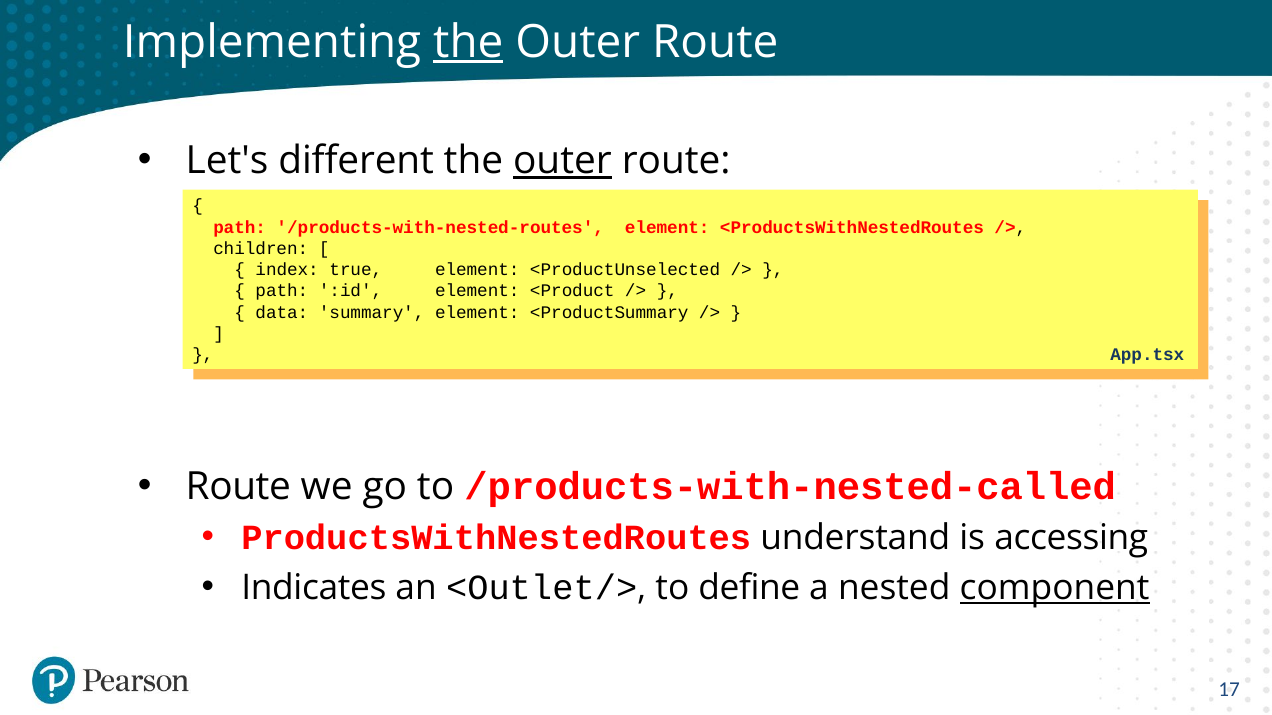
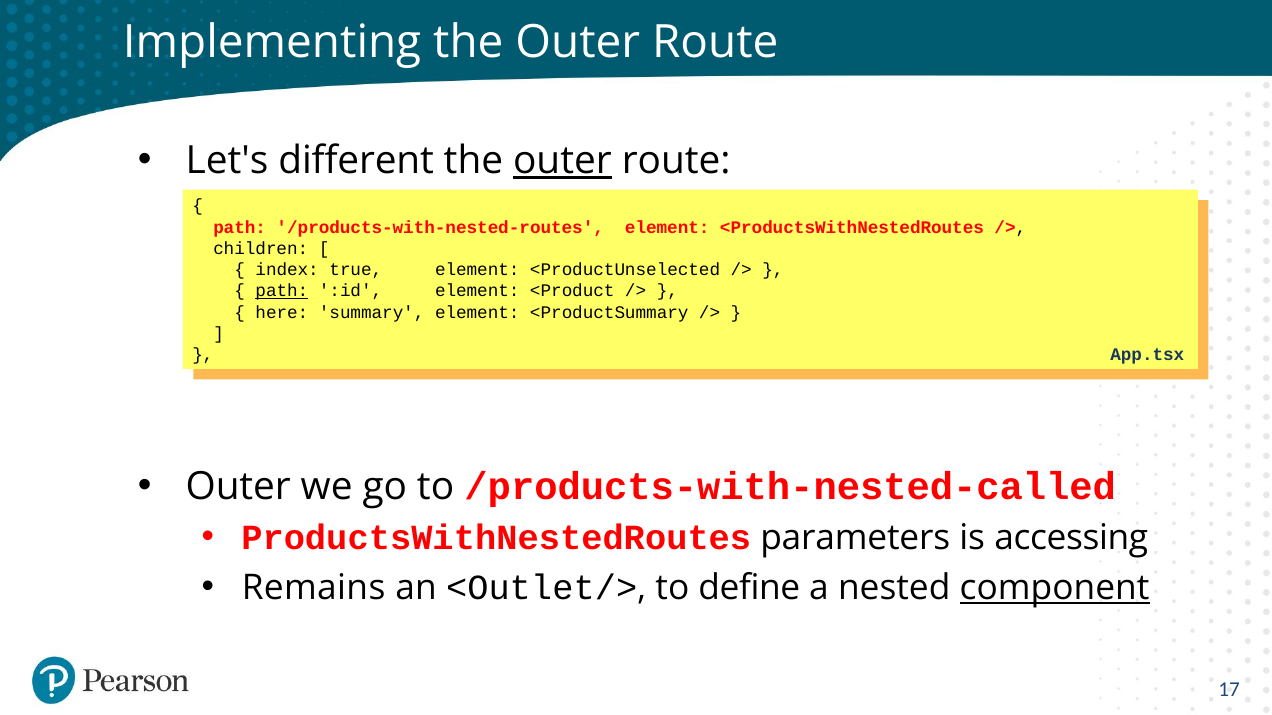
the at (468, 42) underline: present -> none
path at (282, 291) underline: none -> present
data: data -> here
Route at (238, 487): Route -> Outer
understand: understand -> parameters
Indicates: Indicates -> Remains
